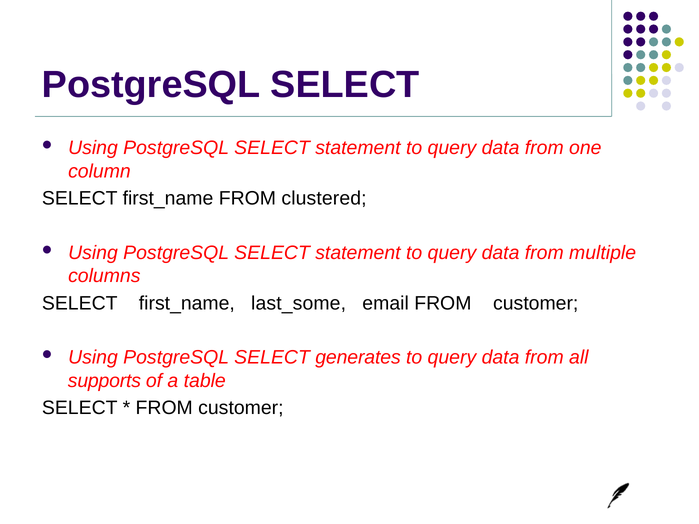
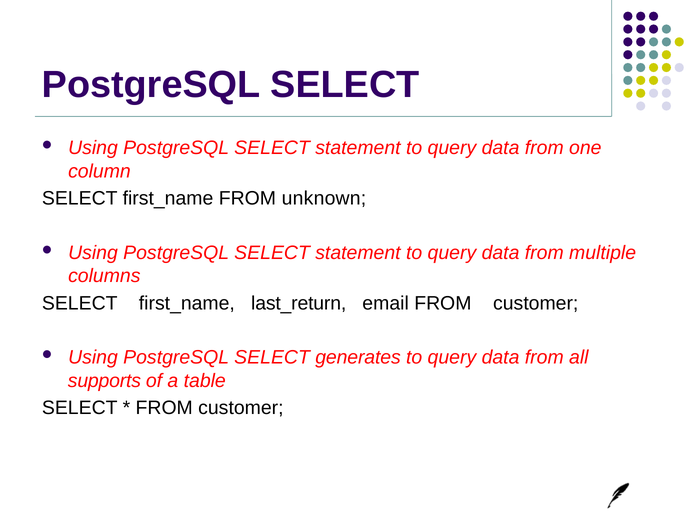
clustered: clustered -> unknown
last_some: last_some -> last_return
